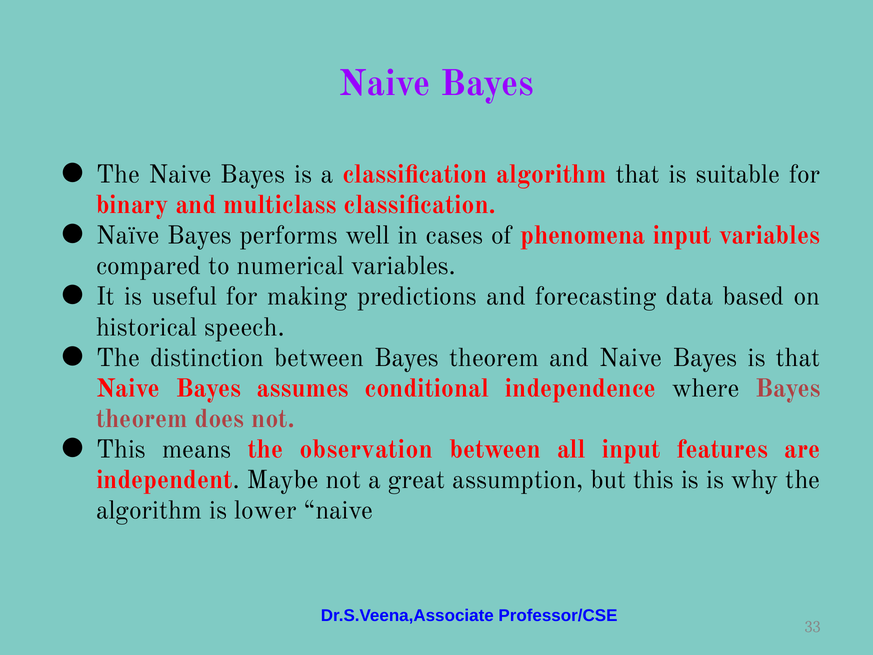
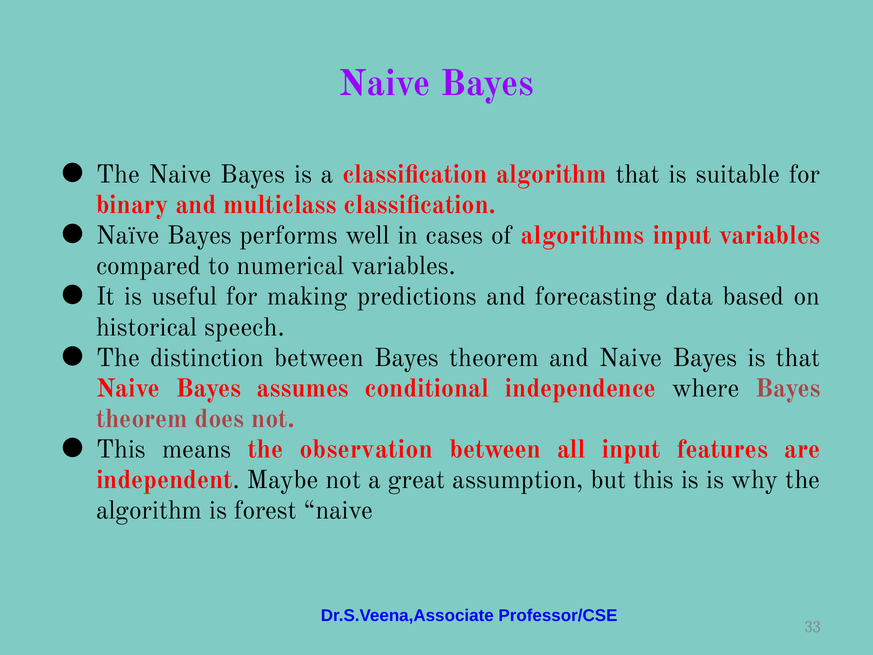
phenomena: phenomena -> algorithms
lower: lower -> forest
